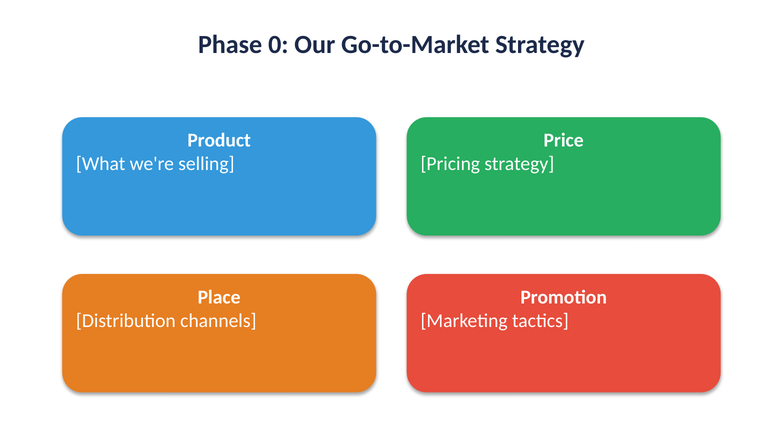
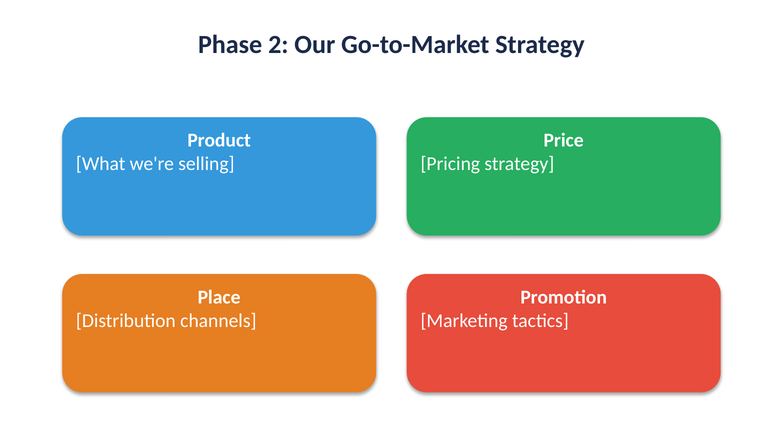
0: 0 -> 2
